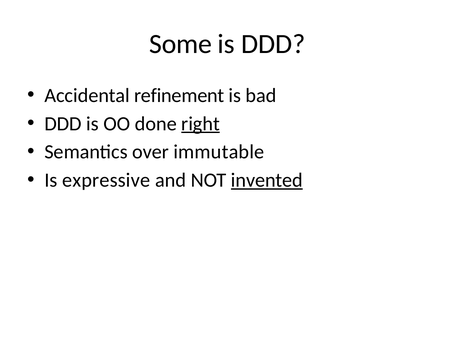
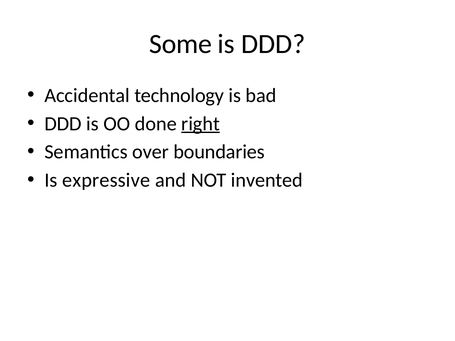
refinement: refinement -> technology
immutable: immutable -> boundaries
invented underline: present -> none
